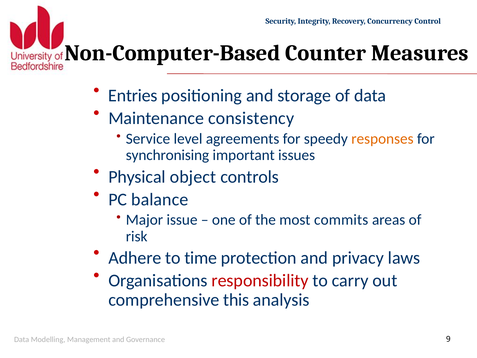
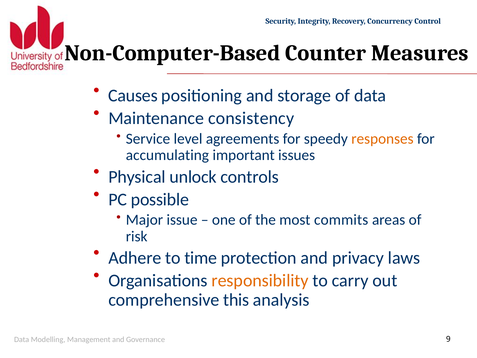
Entries: Entries -> Causes
synchronising: synchronising -> accumulating
object: object -> unlock
balance: balance -> possible
responsibility colour: red -> orange
